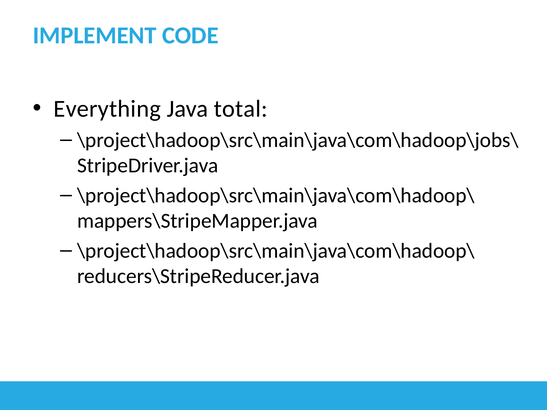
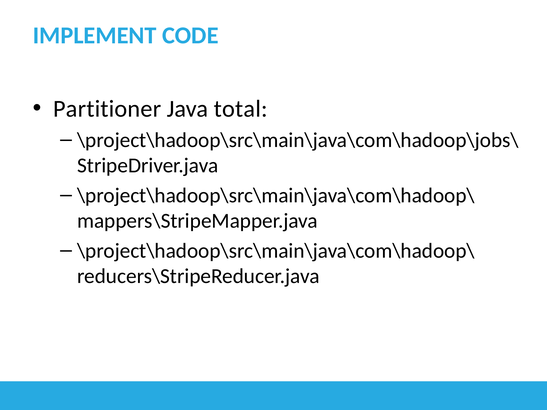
Everything: Everything -> Partitioner
